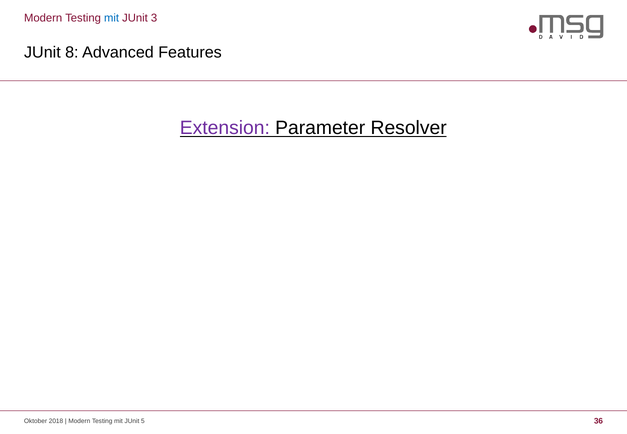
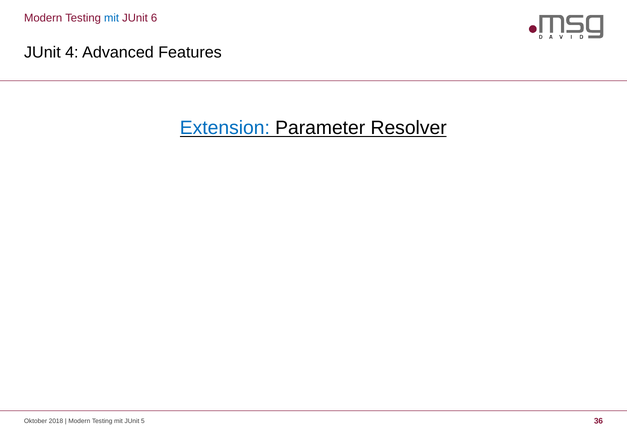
3: 3 -> 6
8: 8 -> 4
Extension colour: purple -> blue
